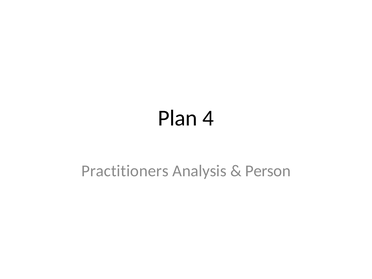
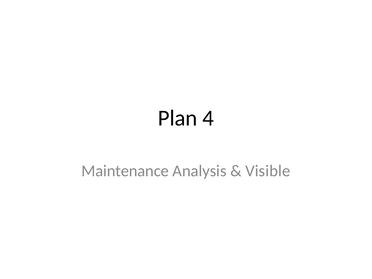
Practitioners: Practitioners -> Maintenance
Person: Person -> Visible
